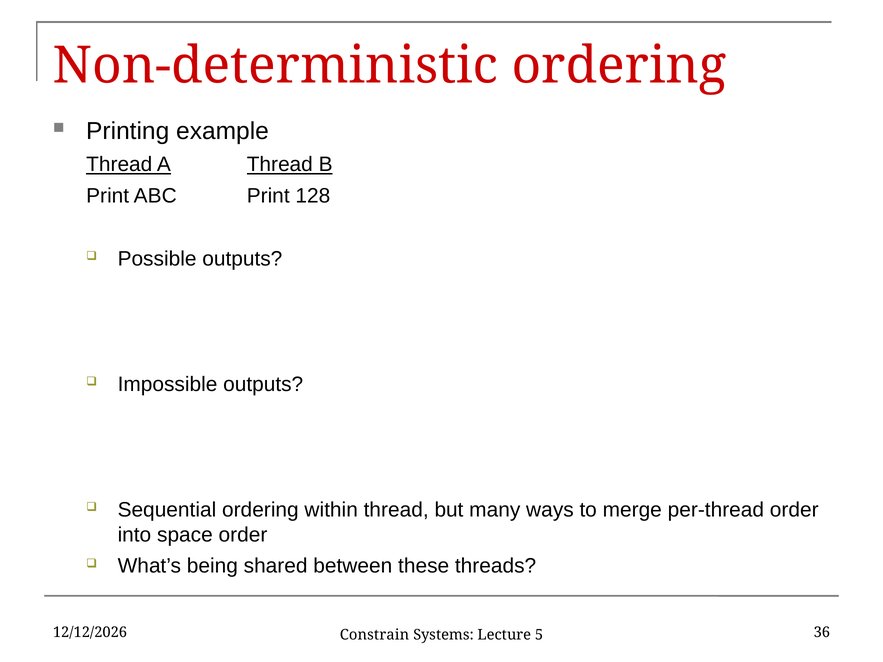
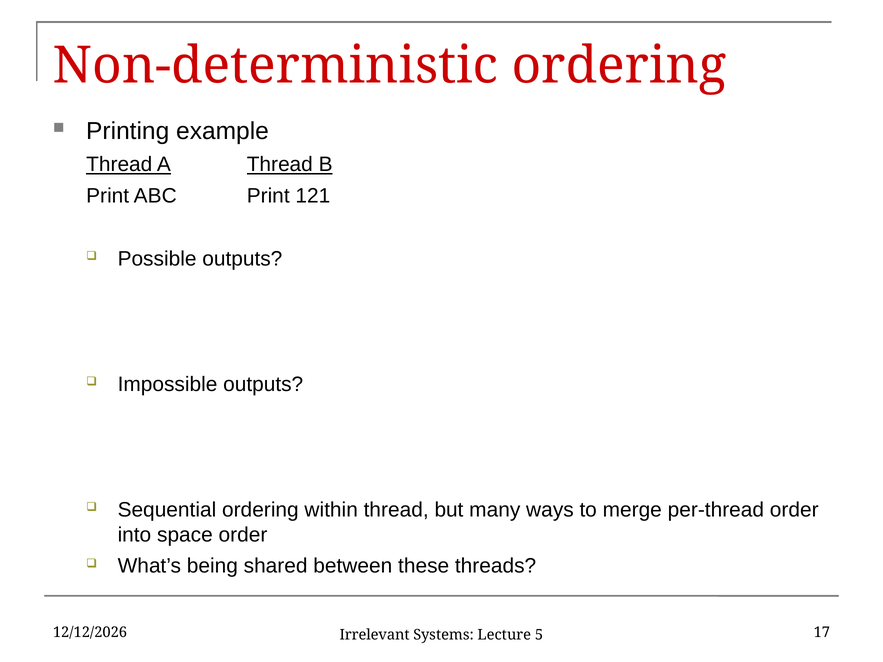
128: 128 -> 121
36: 36 -> 17
Constrain: Constrain -> Irrelevant
